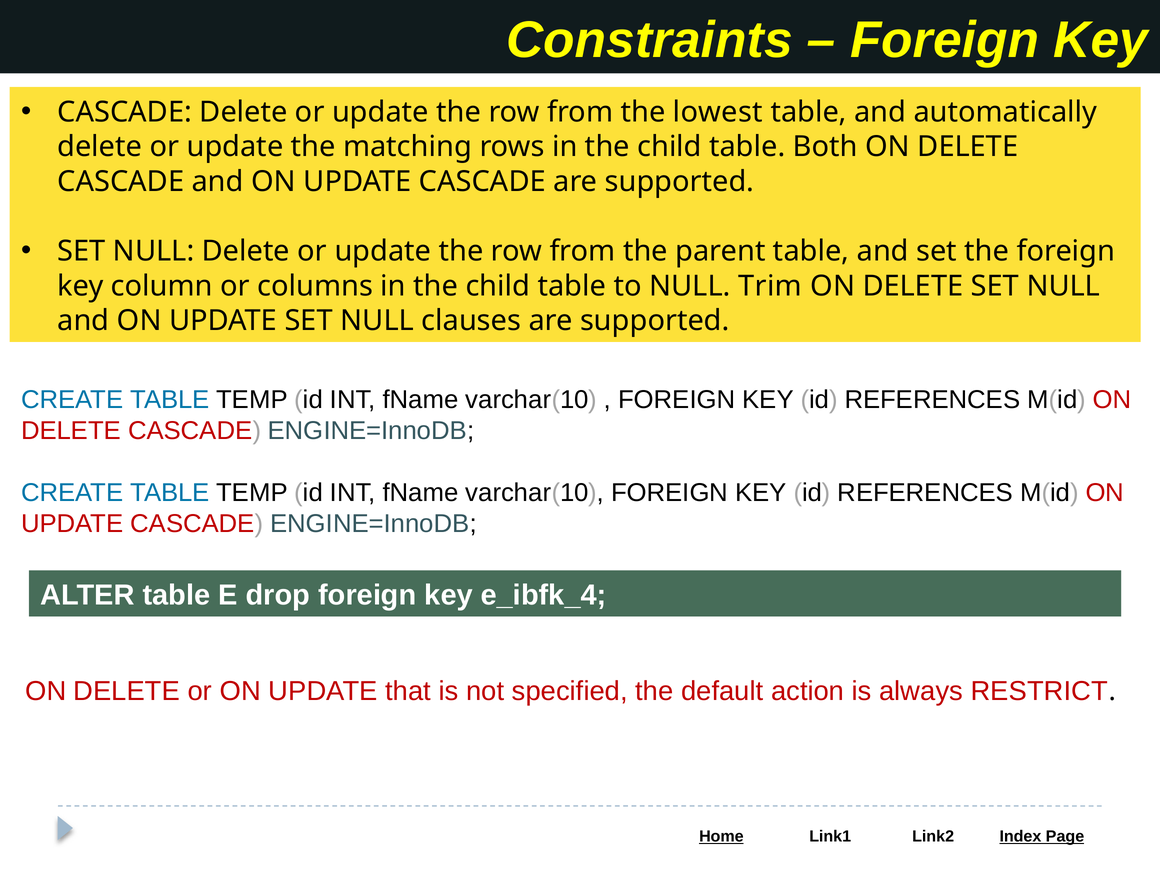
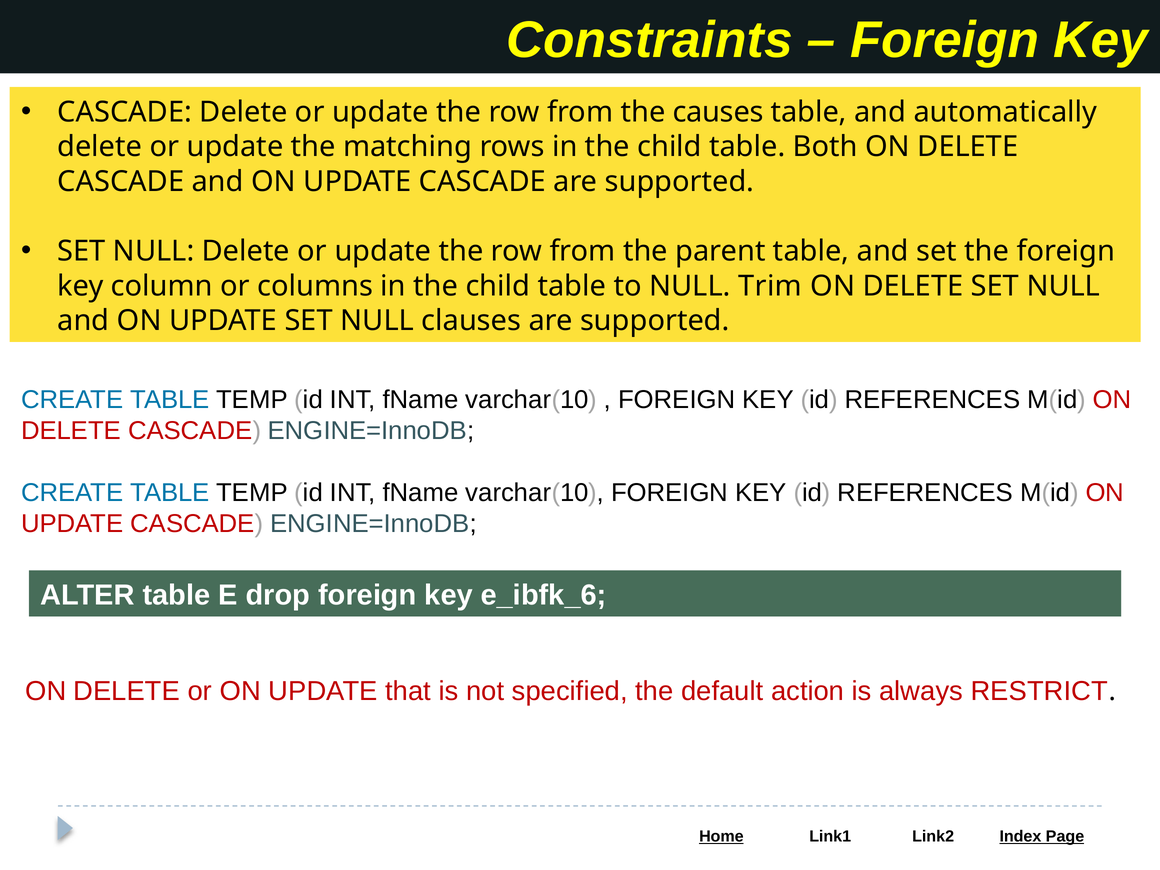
lowest: lowest -> causes
e_ibfk_4: e_ibfk_4 -> e_ibfk_6
